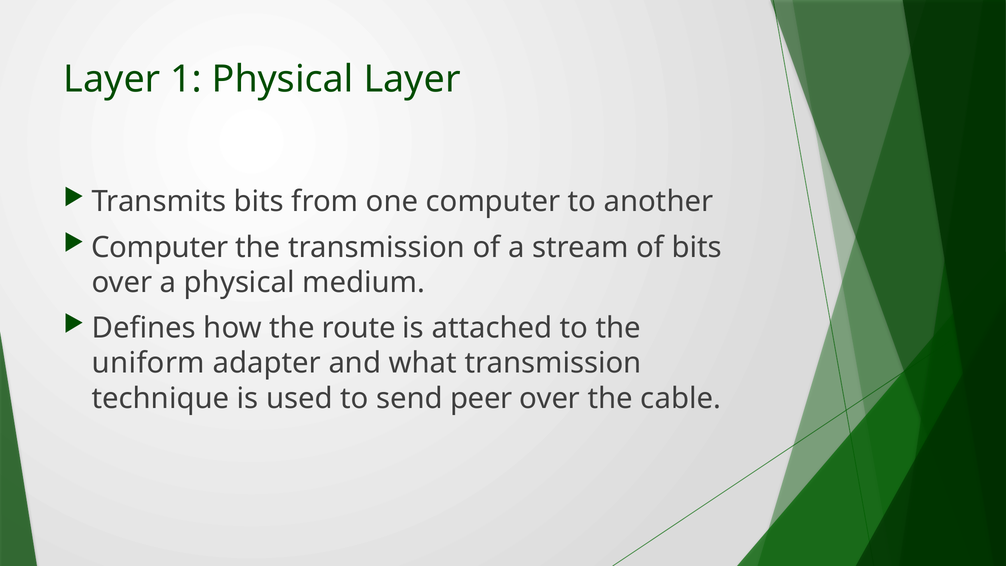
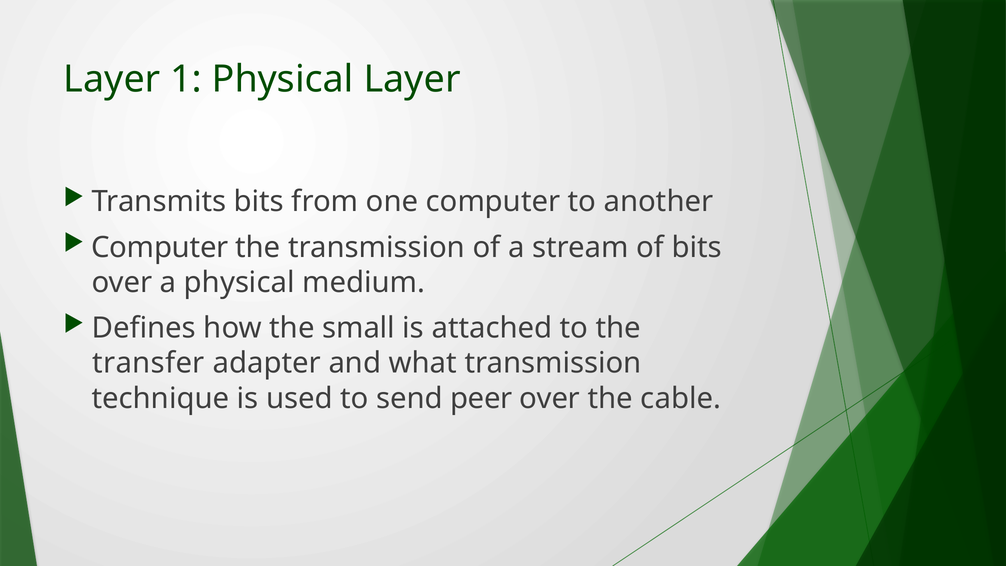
route: route -> small
uniform: uniform -> transfer
